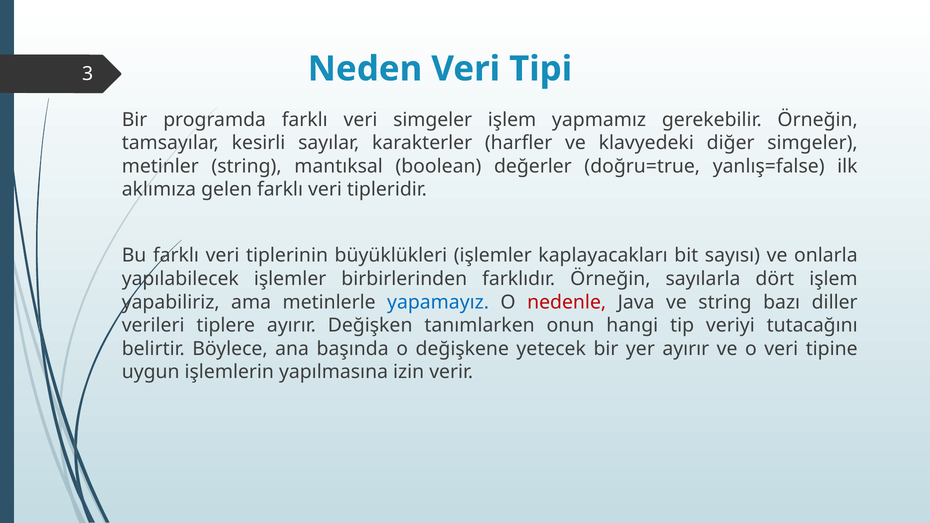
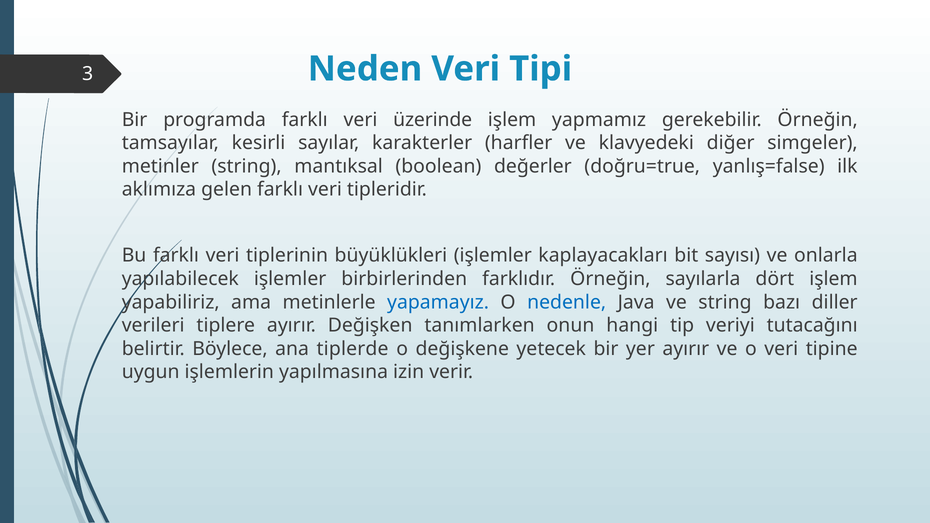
veri simgeler: simgeler -> üzerinde
nedenle colour: red -> blue
başında: başında -> tiplerde
